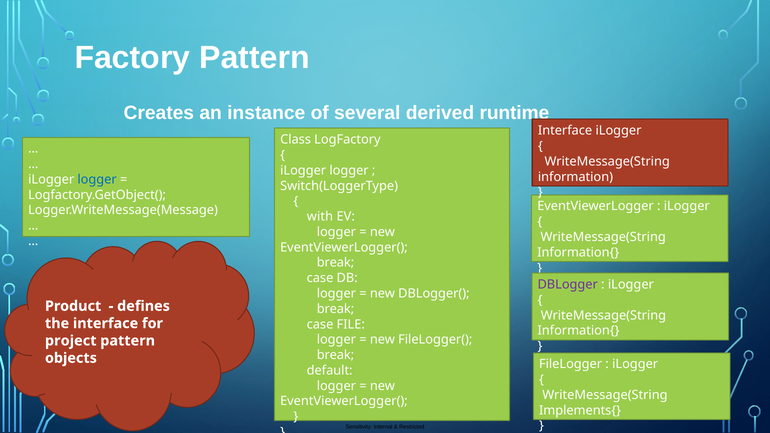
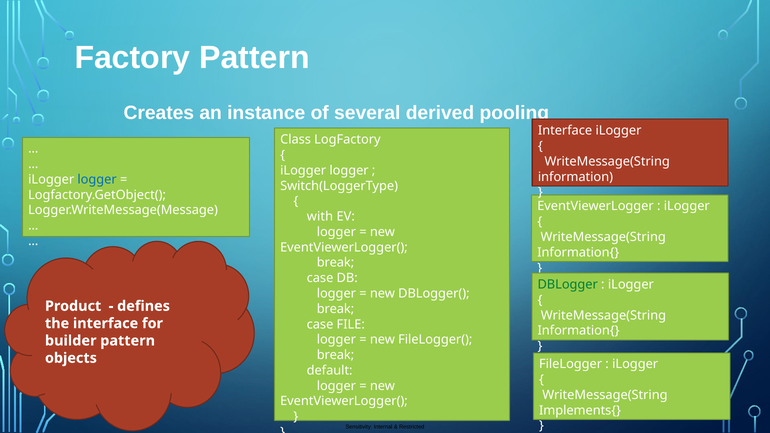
runtime: runtime -> pooling
DBLogger colour: purple -> green
project: project -> builder
